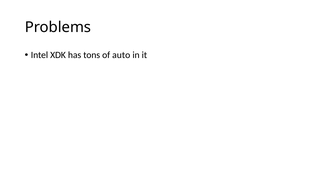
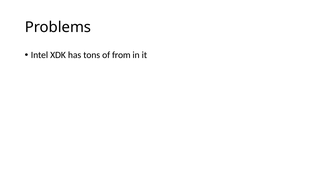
auto: auto -> from
